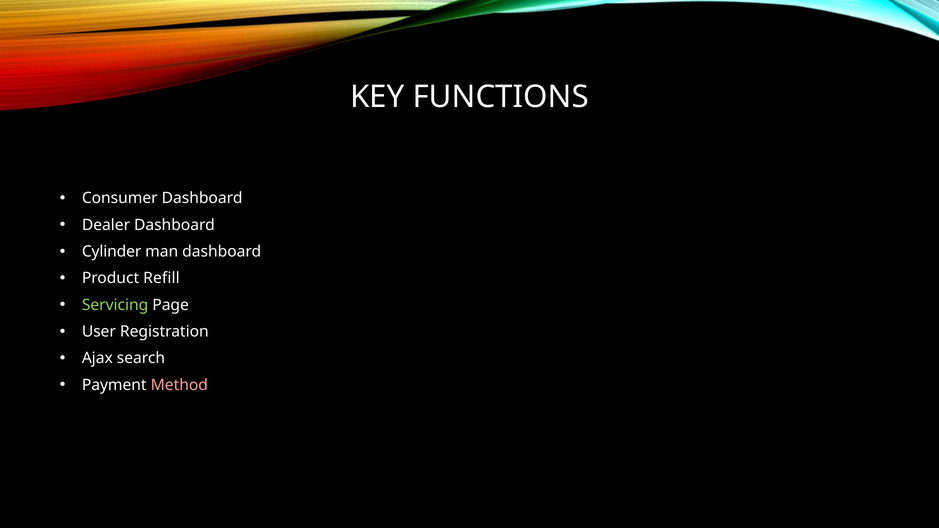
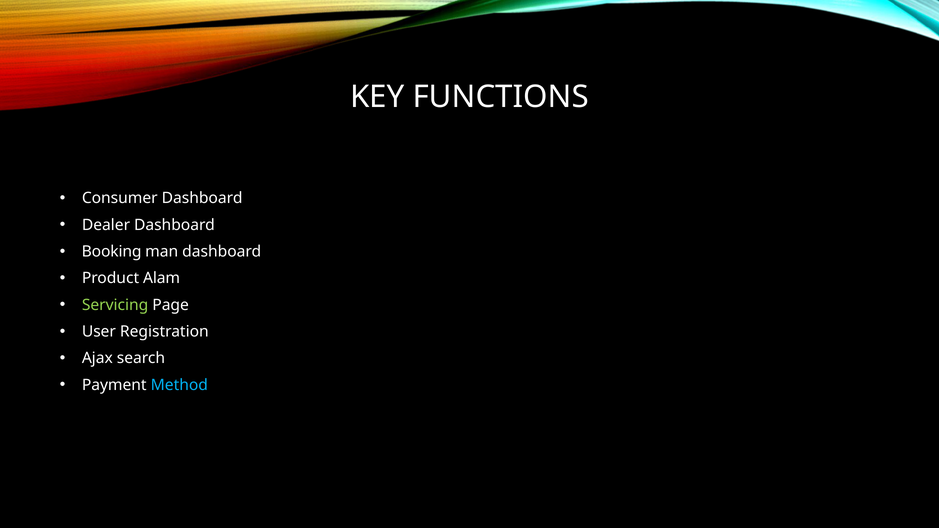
Cylinder: Cylinder -> Booking
Refill: Refill -> Alam
Method colour: pink -> light blue
